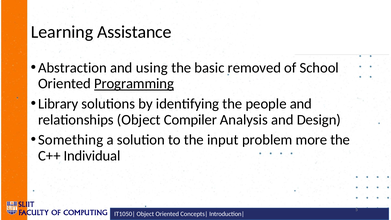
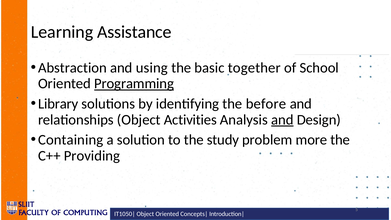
removed: removed -> together
people: people -> before
Compiler: Compiler -> Activities
and at (282, 120) underline: none -> present
Something: Something -> Containing
input: input -> study
Individual: Individual -> Providing
